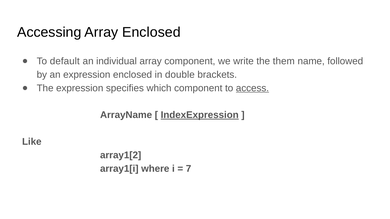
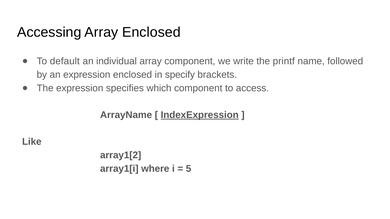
them: them -> printf
double: double -> specify
access underline: present -> none
7: 7 -> 5
